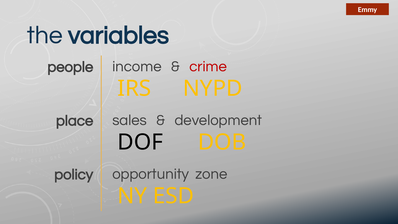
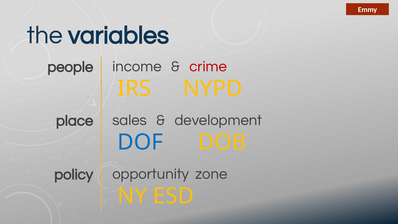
DOF colour: black -> blue
